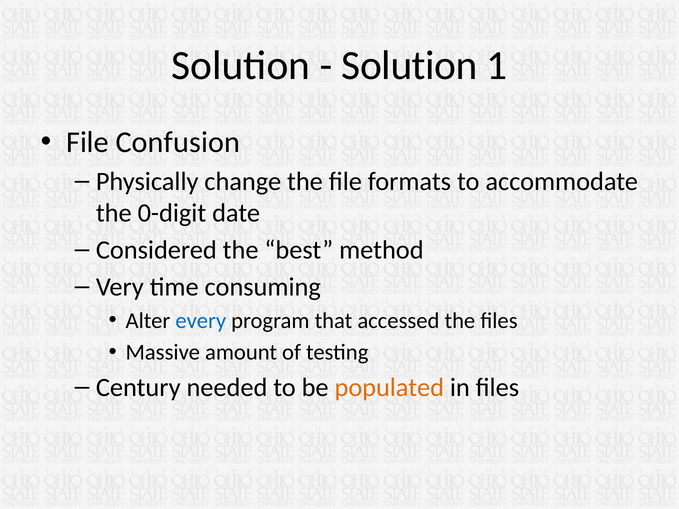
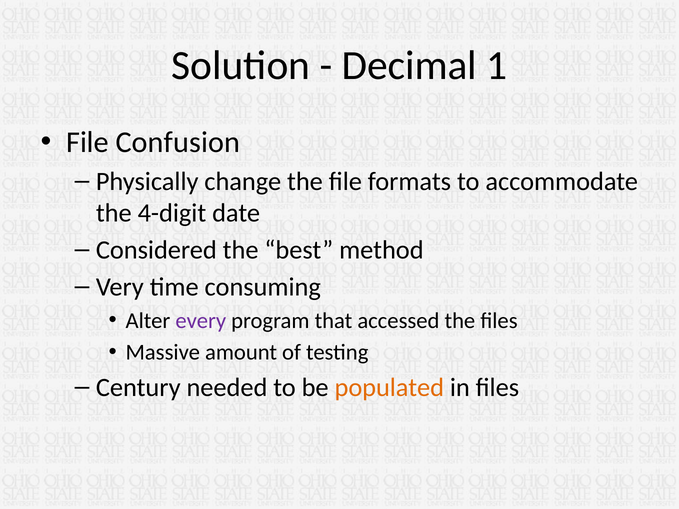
Solution at (410, 66): Solution -> Decimal
0-digit: 0-digit -> 4-digit
every colour: blue -> purple
